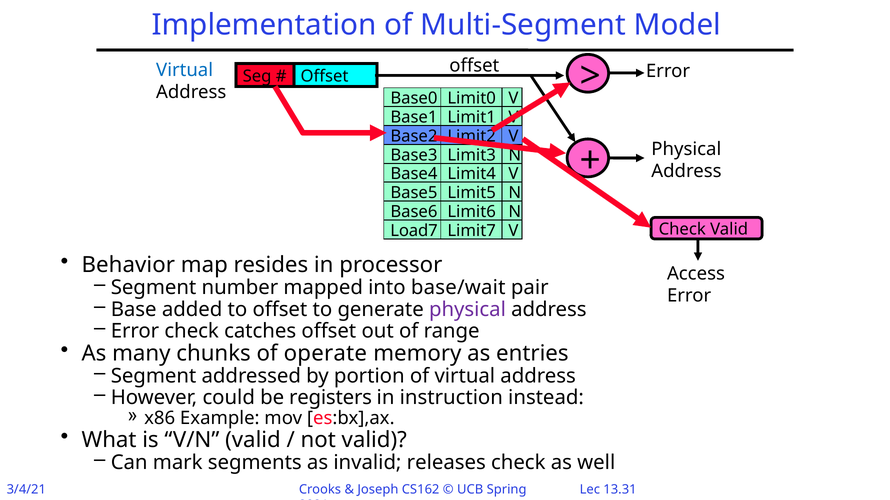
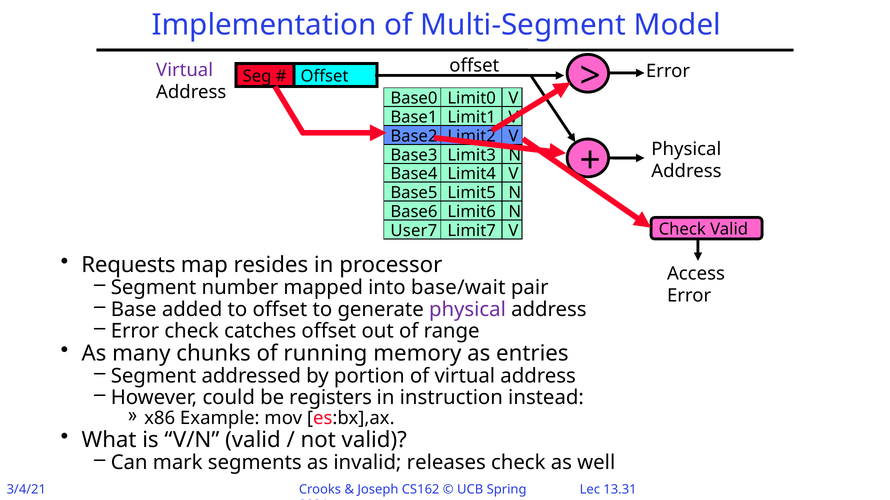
Virtual at (185, 70) colour: blue -> purple
Load7: Load7 -> User7
Behavior: Behavior -> Requests
operate: operate -> running
